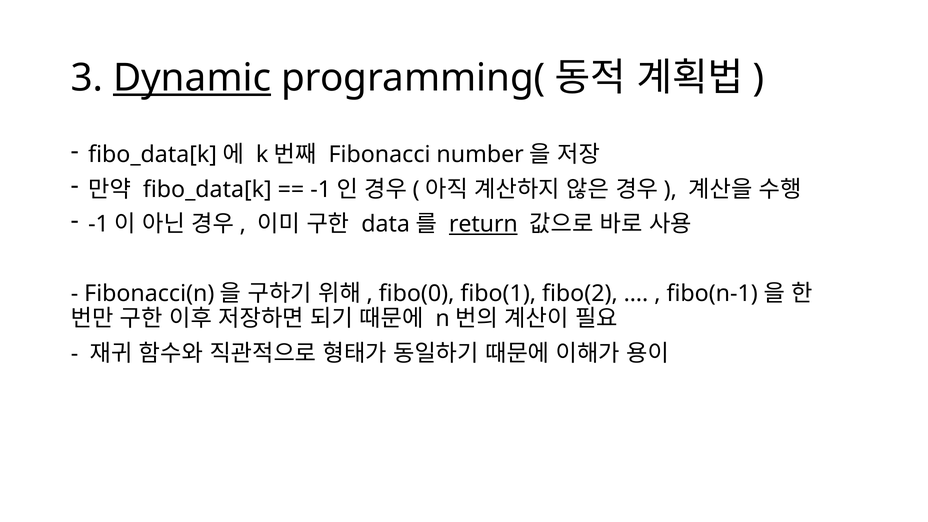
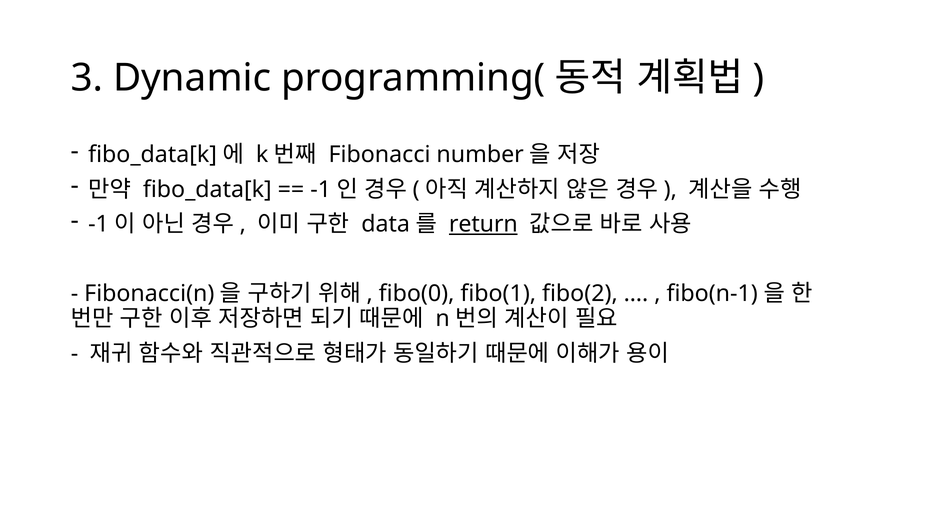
Dynamic underline: present -> none
